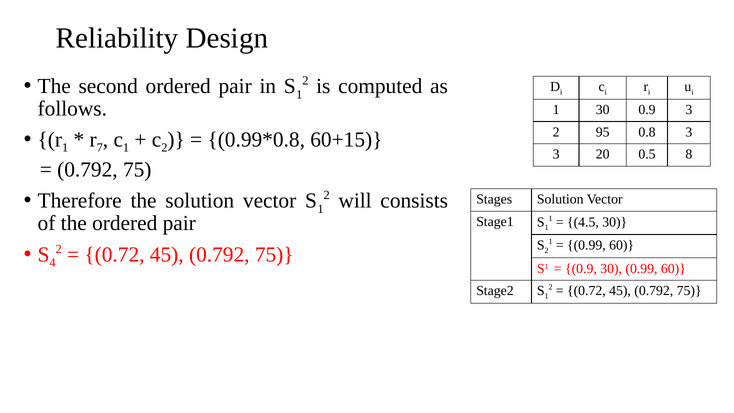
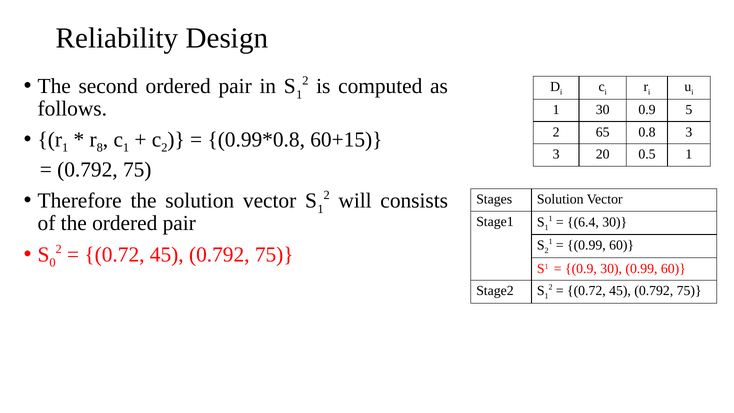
0.9 3: 3 -> 5
95: 95 -> 65
7: 7 -> 8
0.5 8: 8 -> 1
4.5: 4.5 -> 6.4
4: 4 -> 0
